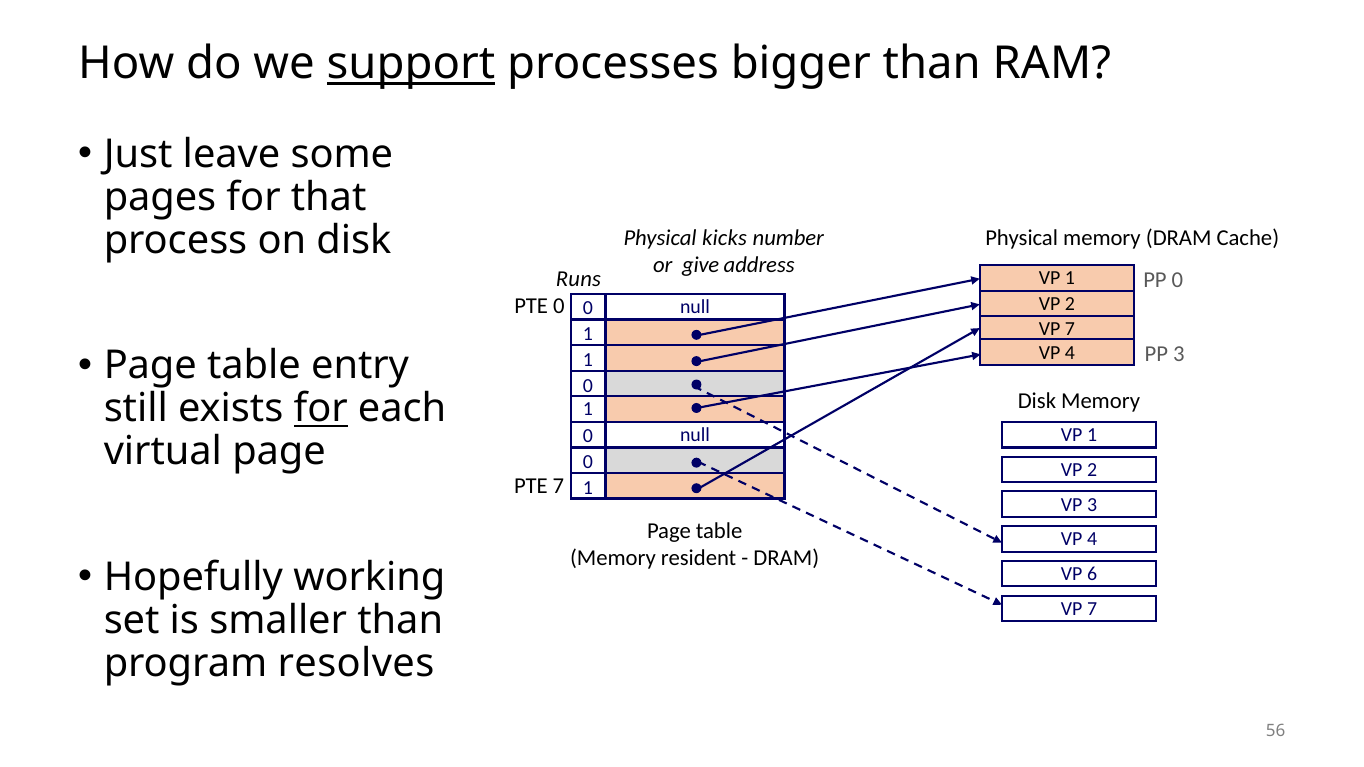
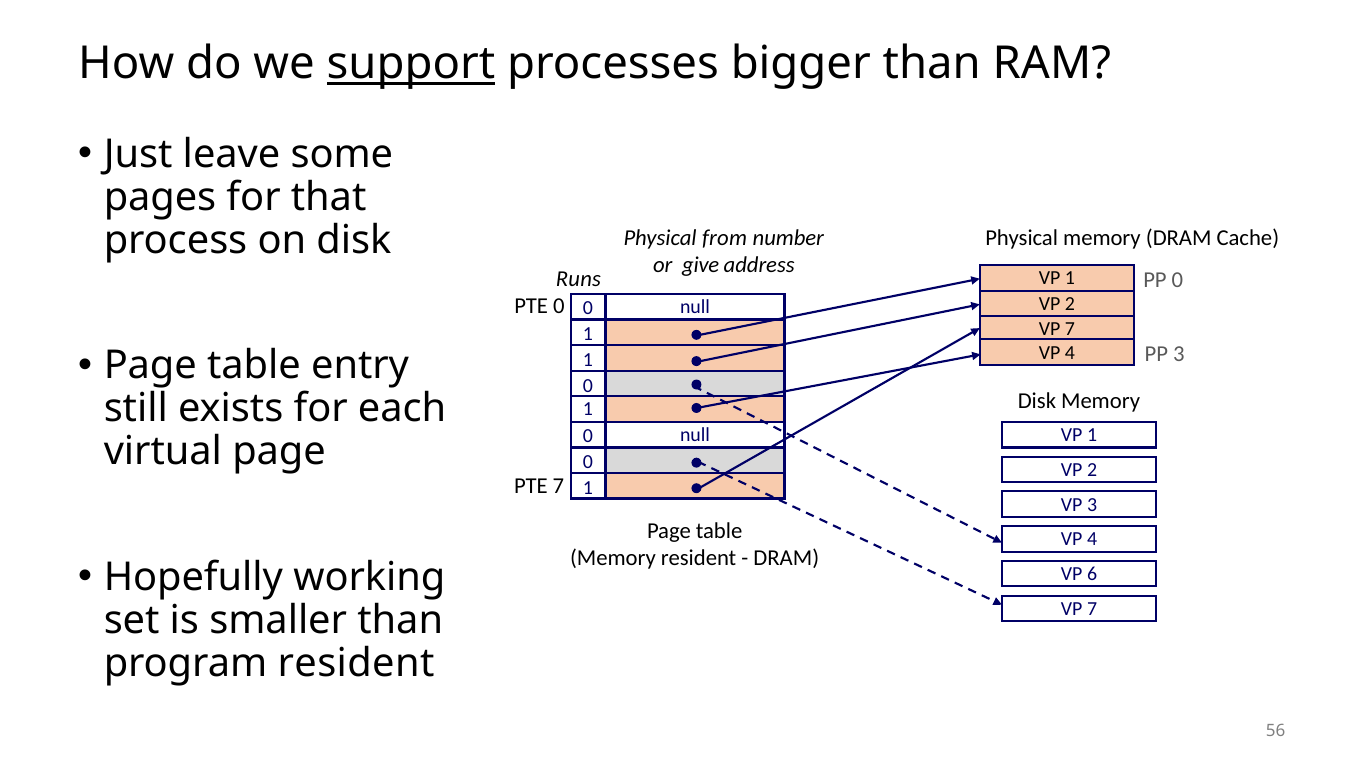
kicks: kicks -> from
for at (321, 409) underline: present -> none
program resolves: resolves -> resident
